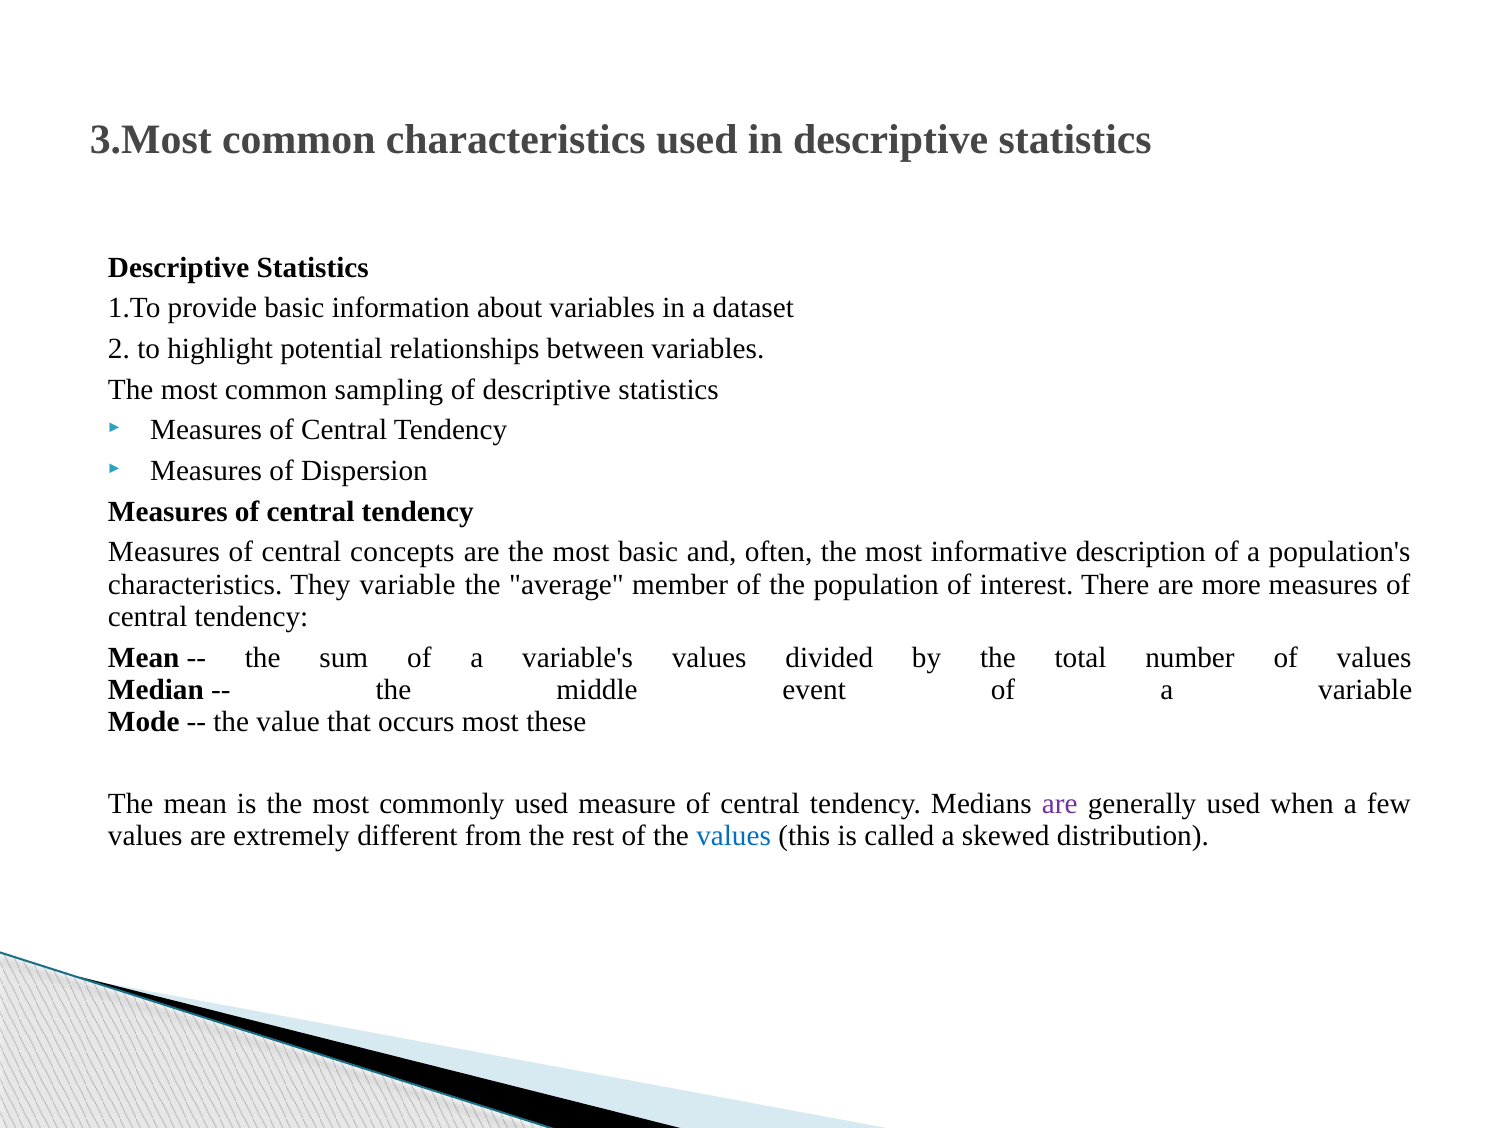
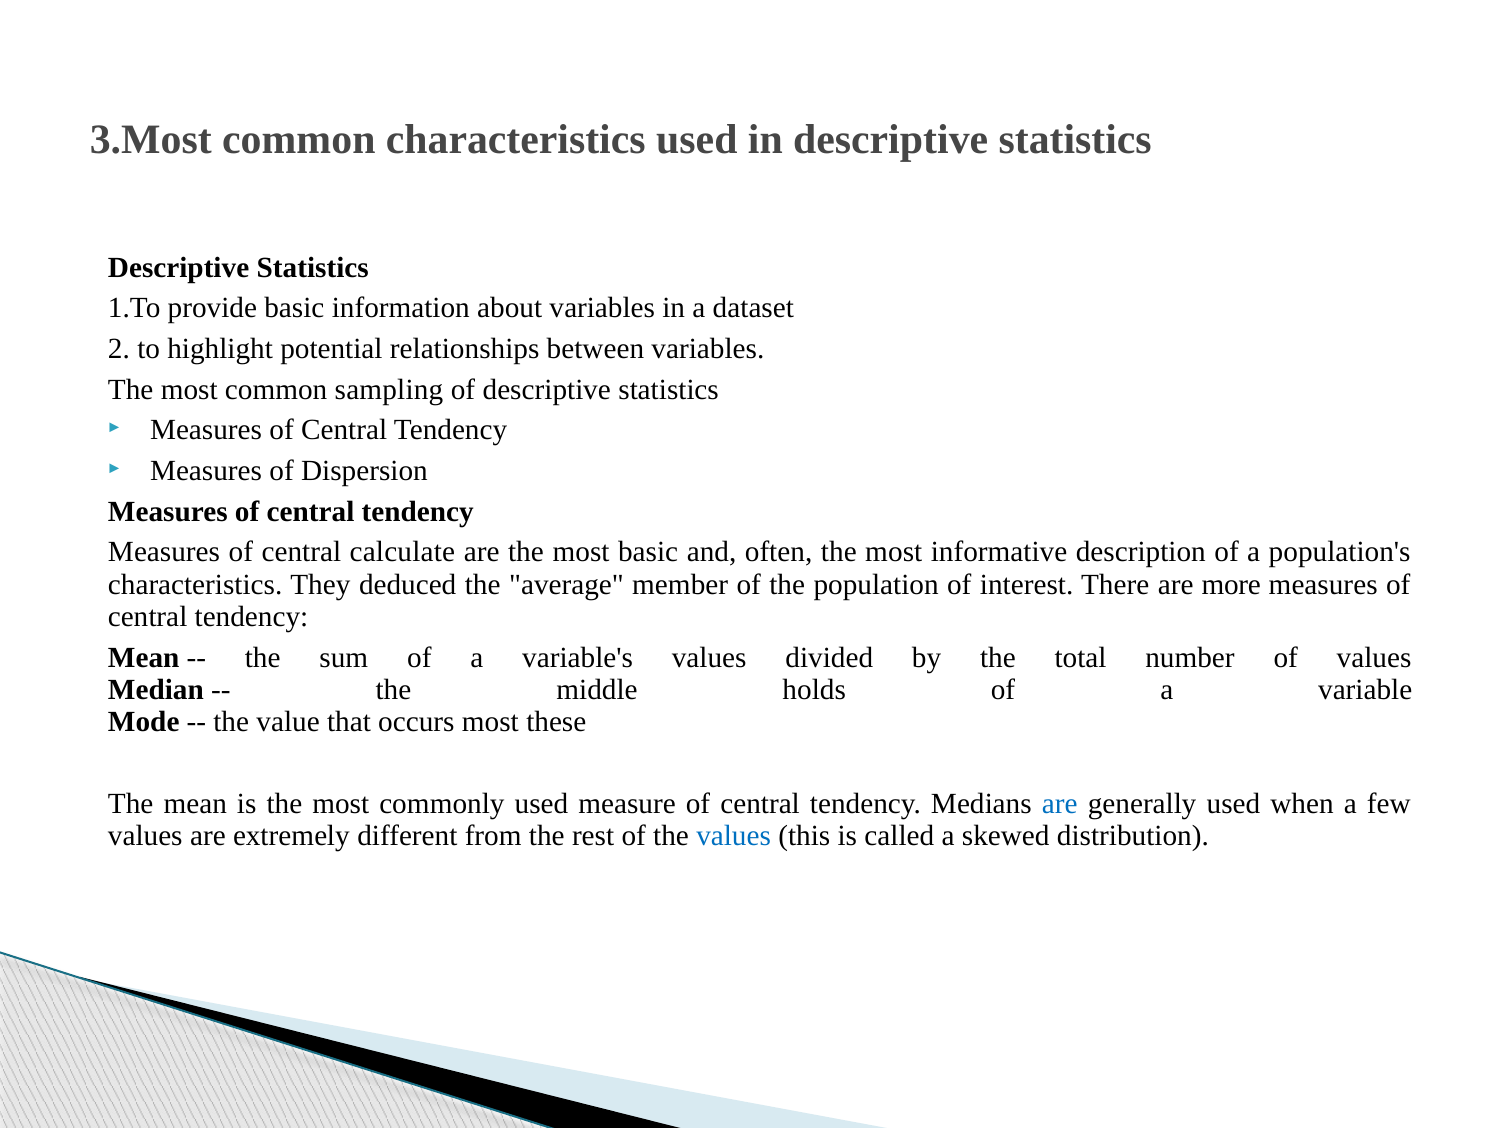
concepts: concepts -> calculate
They variable: variable -> deduced
event: event -> holds
are at (1060, 803) colour: purple -> blue
